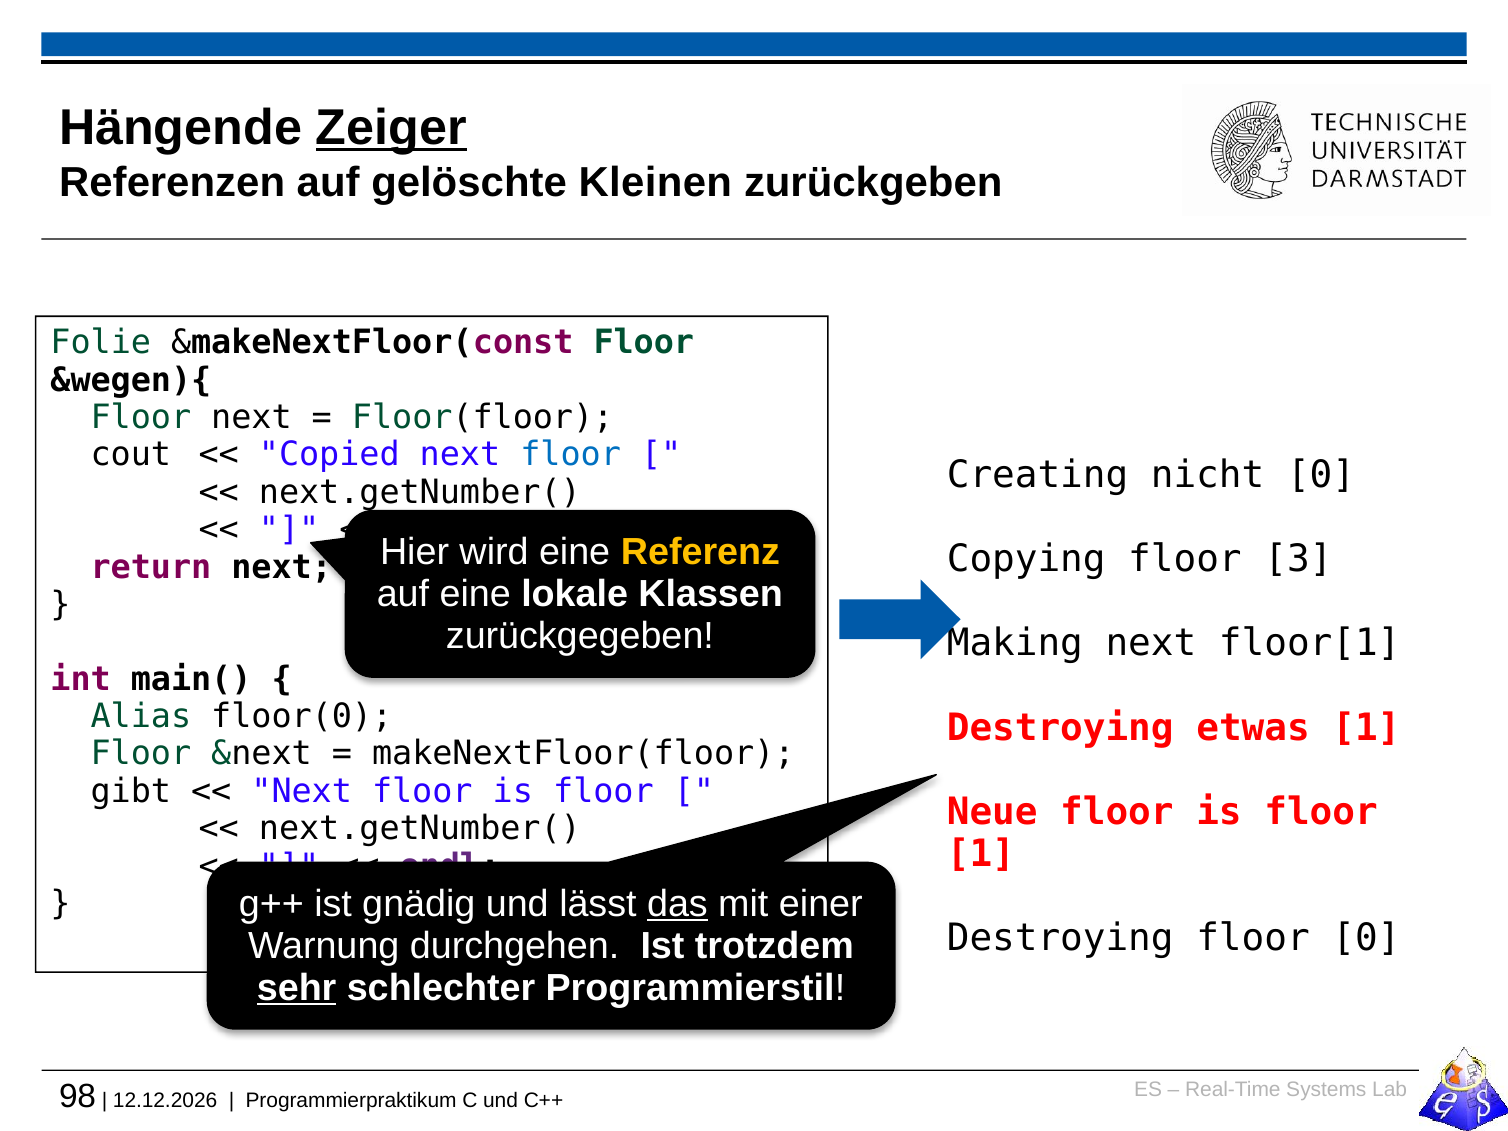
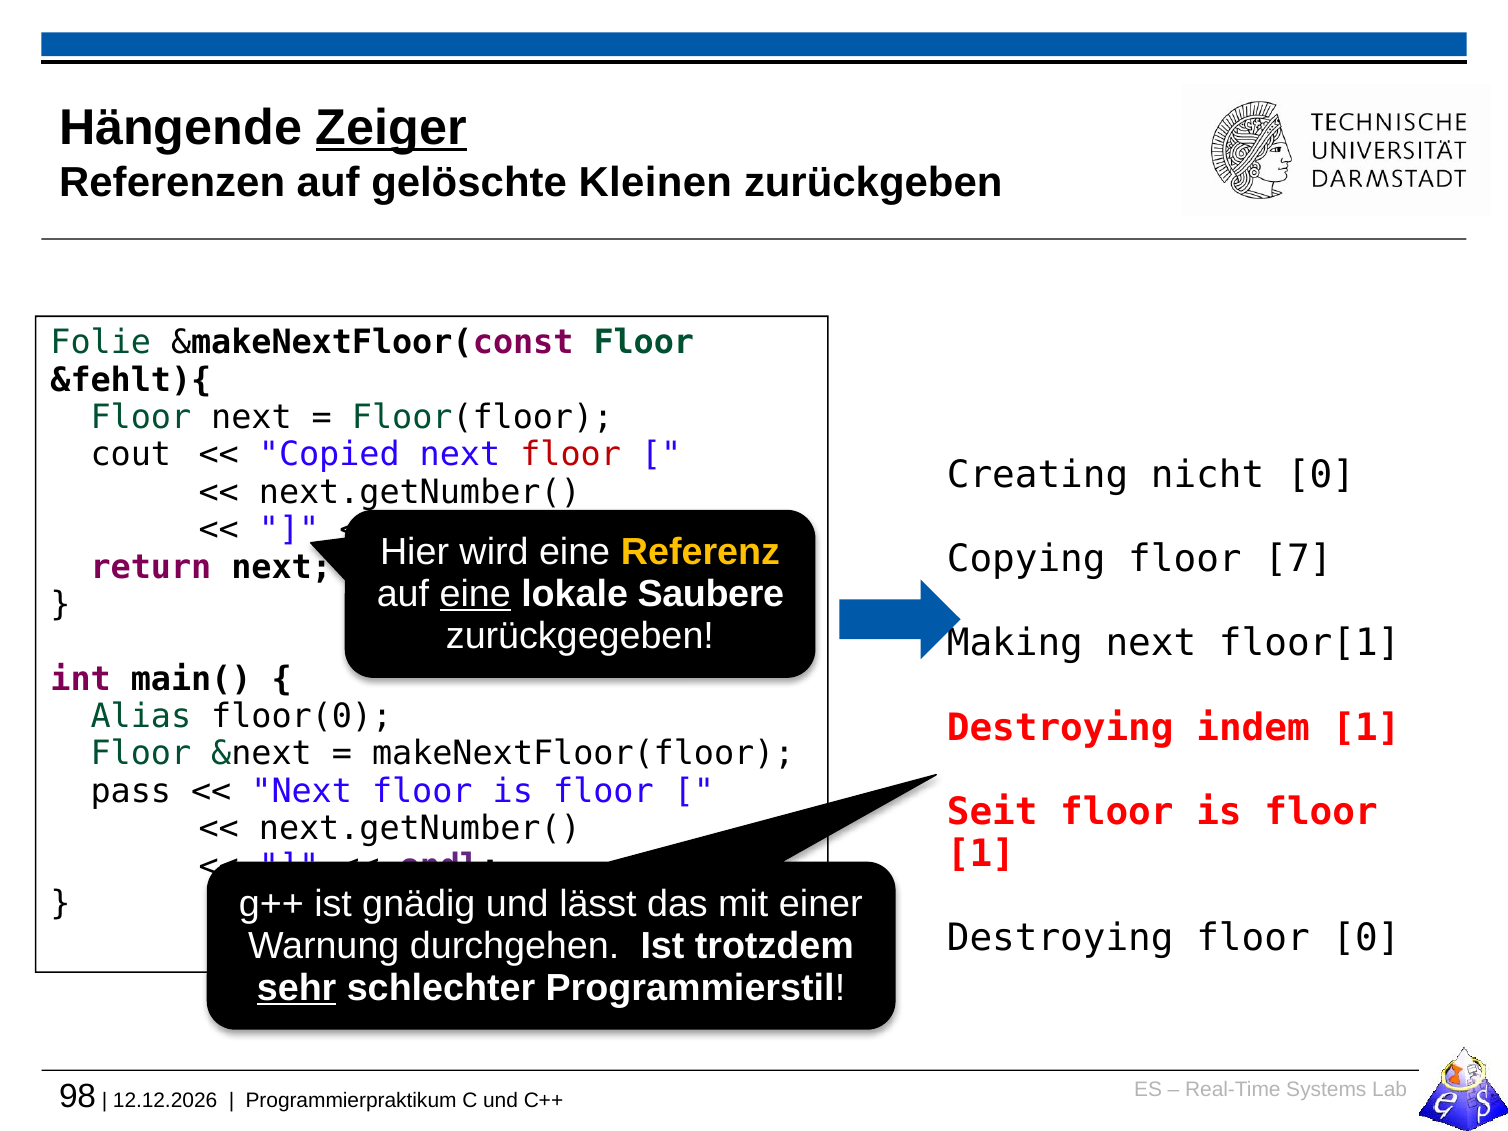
&wegen){: &wegen){ -> &fehlt){
floor at (571, 455) colour: blue -> red
3: 3 -> 7
eine at (475, 594) underline: none -> present
Klassen: Klassen -> Saubere
etwas: etwas -> indem
gibt: gibt -> pass
Neue: Neue -> Seit
das underline: present -> none
